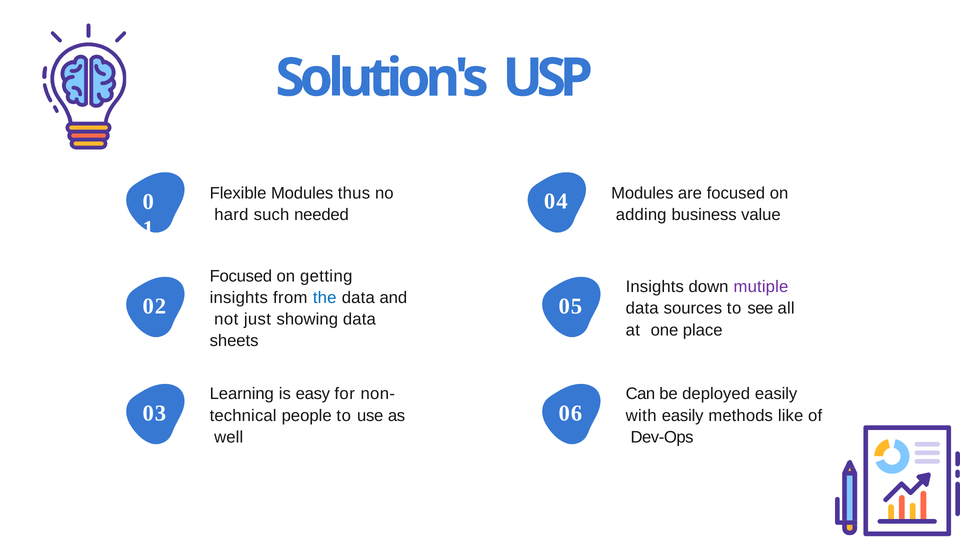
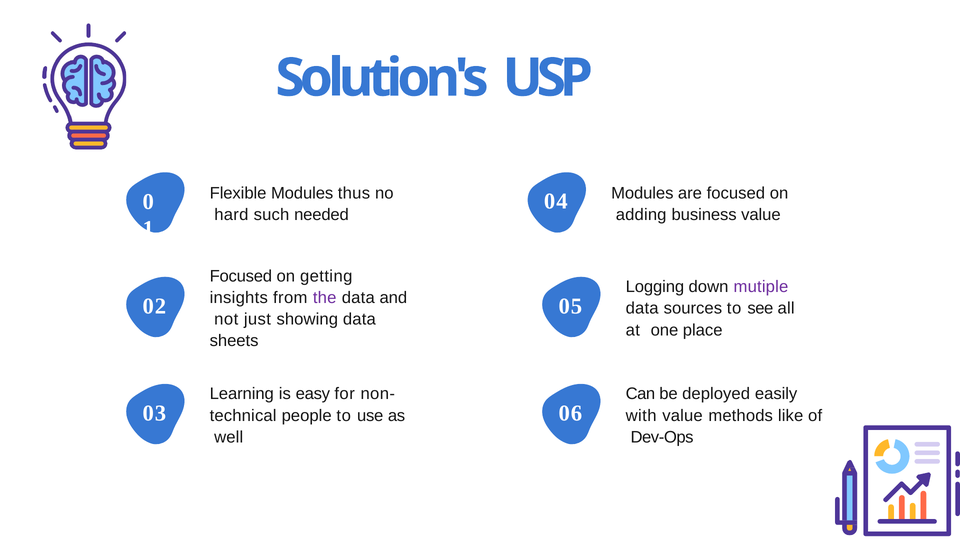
Insights at (655, 287): Insights -> Logging
the colour: blue -> purple
with easily: easily -> value
